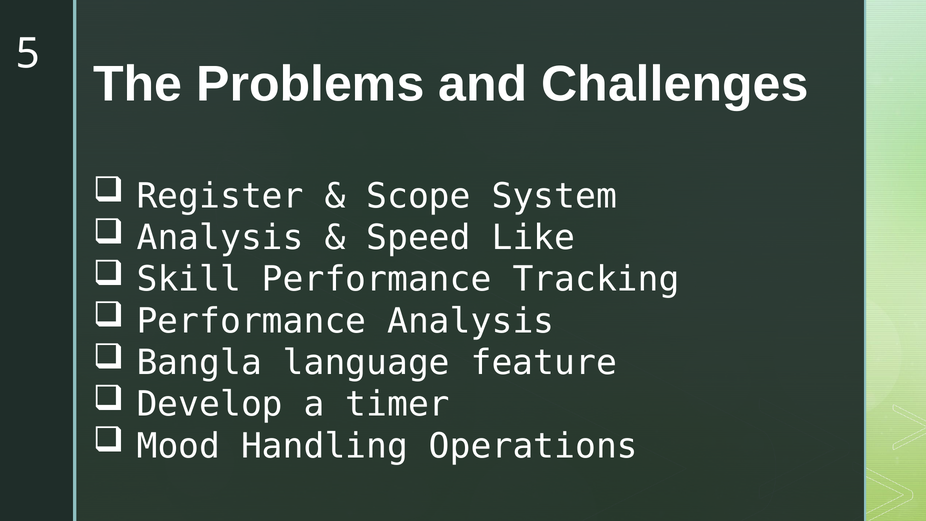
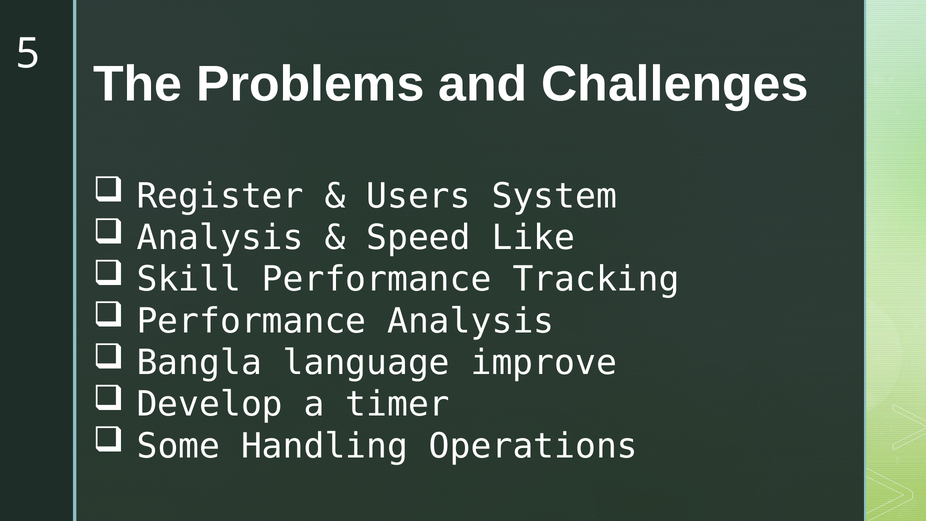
Scope: Scope -> Users
feature: feature -> improve
Mood: Mood -> Some
